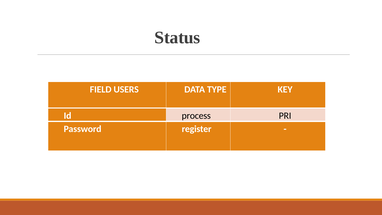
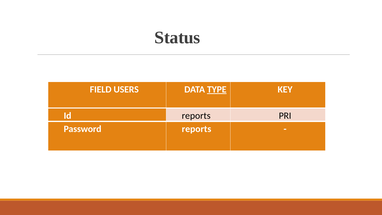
TYPE underline: none -> present
Id process: process -> reports
Password register: register -> reports
